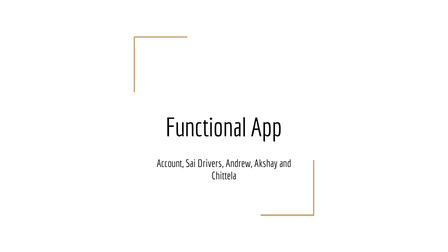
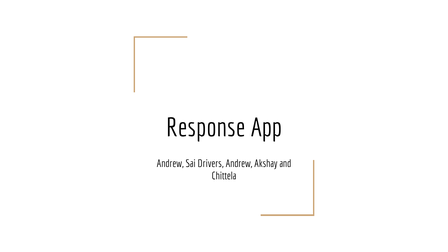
Functional: Functional -> Response
Account at (170, 164): Account -> Andrew
